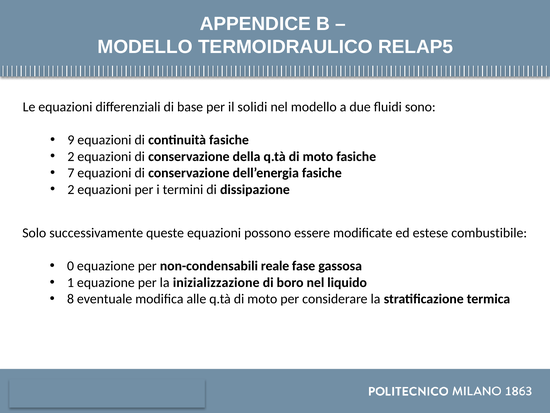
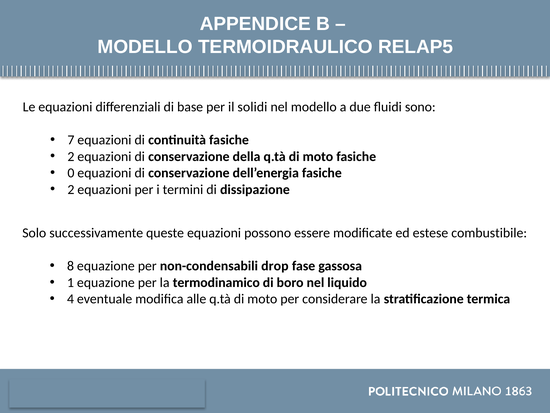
9: 9 -> 7
7: 7 -> 0
0: 0 -> 8
reale: reale -> drop
inizializzazione: inizializzazione -> termodinamico
8: 8 -> 4
